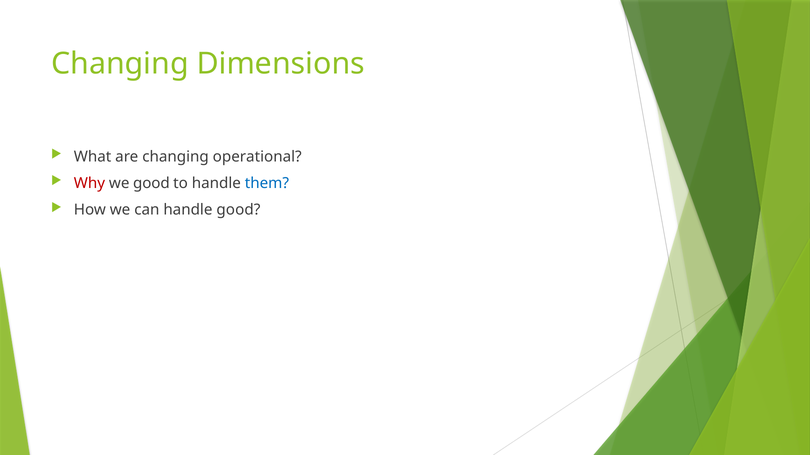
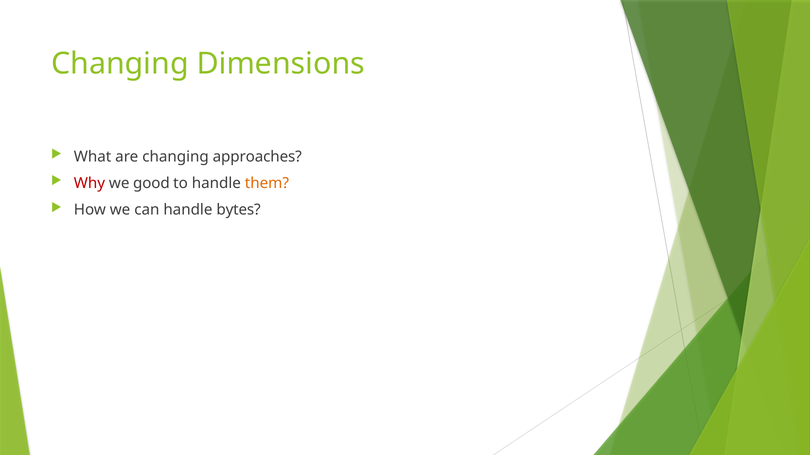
operational: operational -> approaches
them colour: blue -> orange
handle good: good -> bytes
